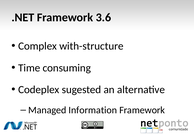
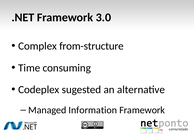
3.6: 3.6 -> 3.0
with-structure: with-structure -> from-structure
